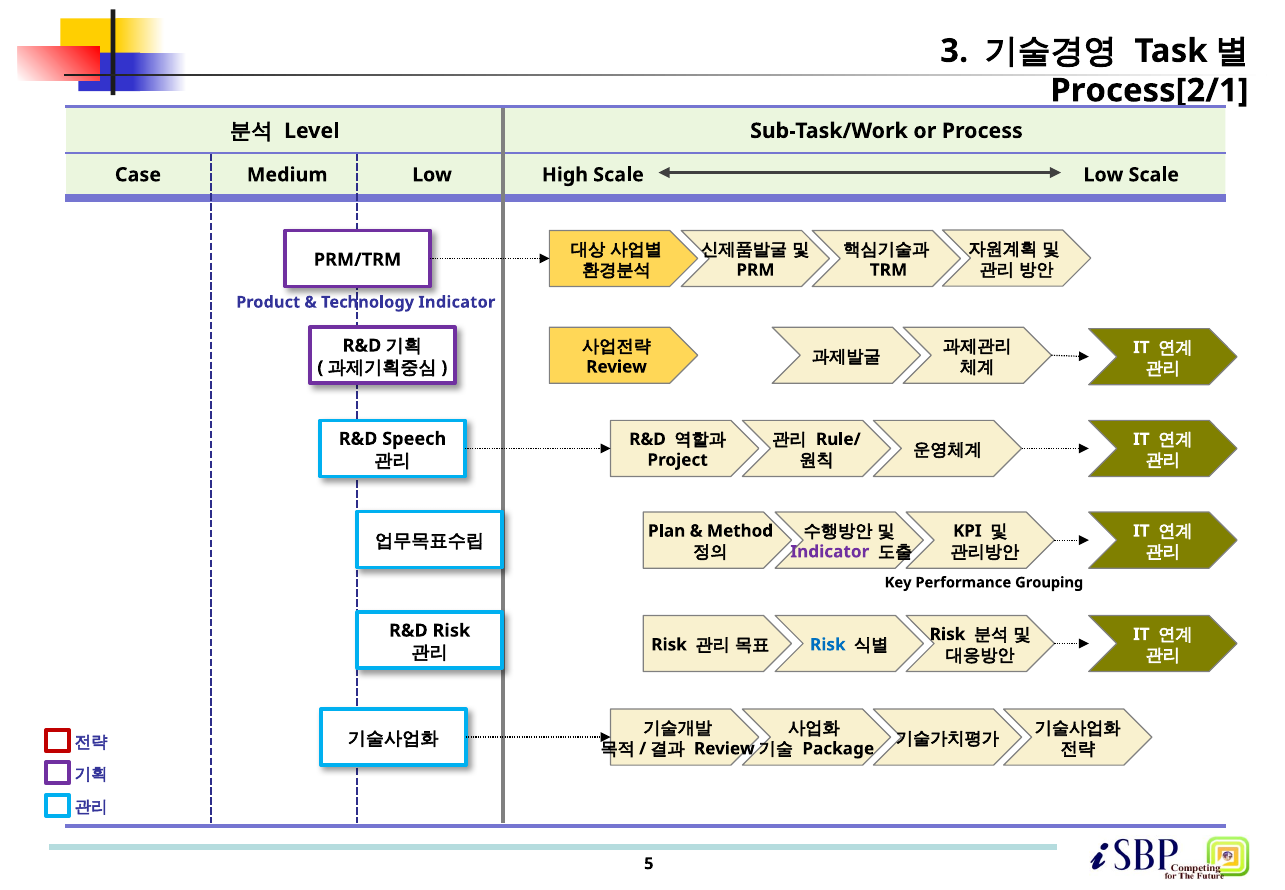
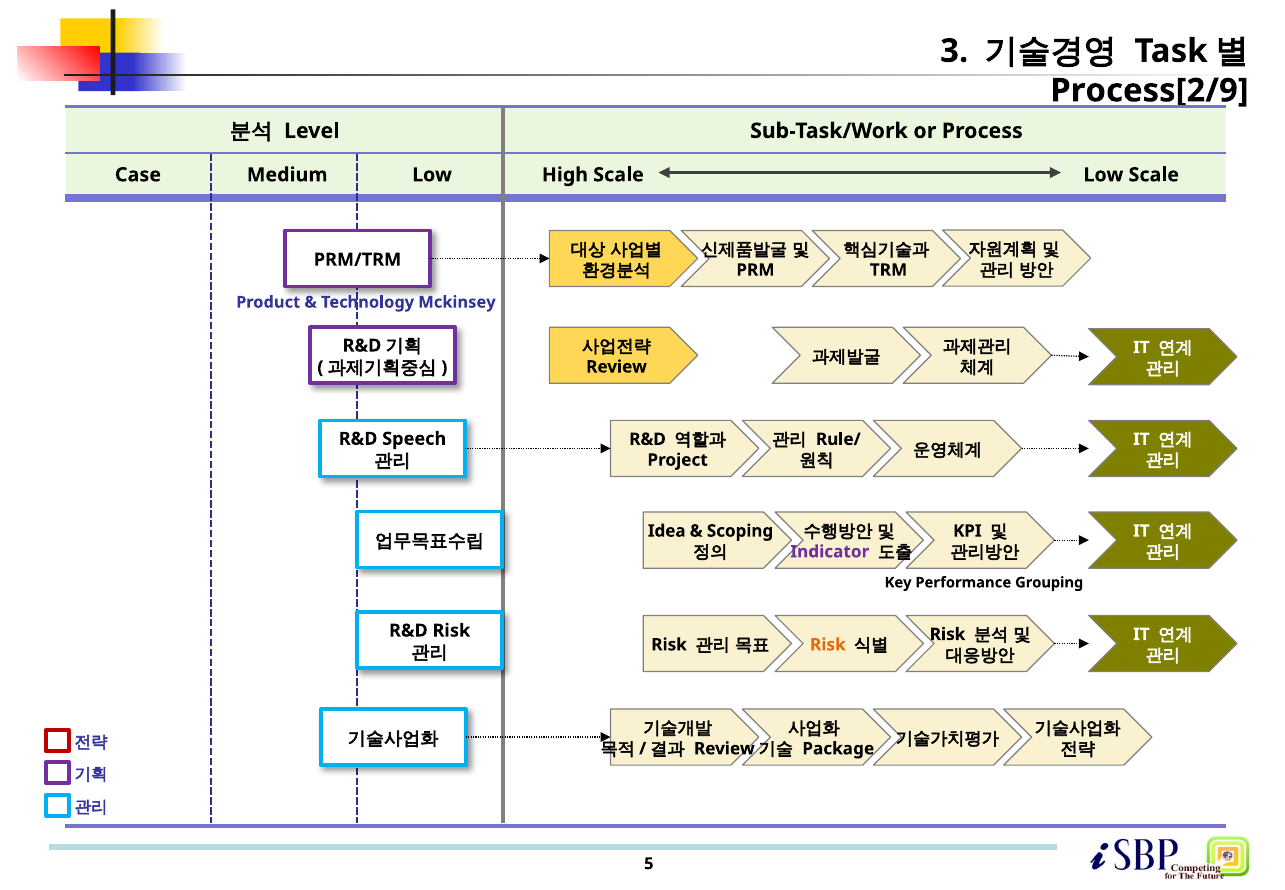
Process[2/1: Process[2/1 -> Process[2/9
Technology Indicator: Indicator -> Mckinsey
Plan: Plan -> Idea
Method: Method -> Scoping
Risk at (828, 644) colour: blue -> orange
